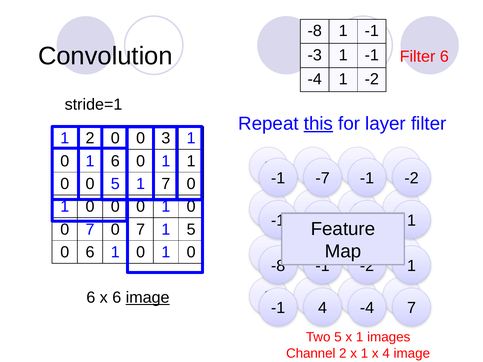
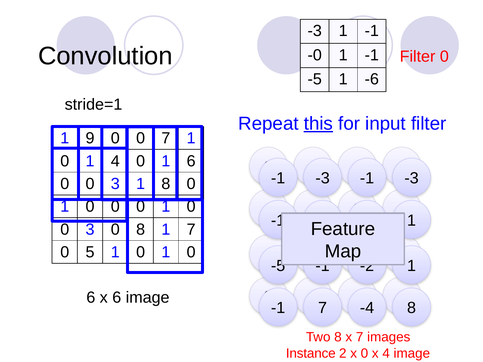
-8 at (315, 31): -8 -> -3
-3 at (315, 55): -3 -> -0
Filter 6: 6 -> 0
-4 at (315, 79): -4 -> -5
1 -2: -2 -> -6
layer: layer -> input
1 2: 2 -> 9
0 3: 3 -> 7
1 6: 6 -> 4
1 1: 1 -> 6
-7 at (323, 178): -7 -> -3
-2 at (412, 178): -2 -> -3
5 at (115, 184): 5 -> 3
1 7: 7 -> 8
7 at (90, 230): 7 -> 3
7 at (141, 230): 7 -> 8
1 5: 5 -> 7
6 at (90, 252): 6 -> 5
-8 at (278, 266): -8 -> -5
image at (148, 298) underline: present -> none
-1 4: 4 -> 7
-4 7: 7 -> 8
Two 5: 5 -> 8
1 at (360, 337): 1 -> 7
Channel: Channel -> Instance
2 x 1: 1 -> 0
